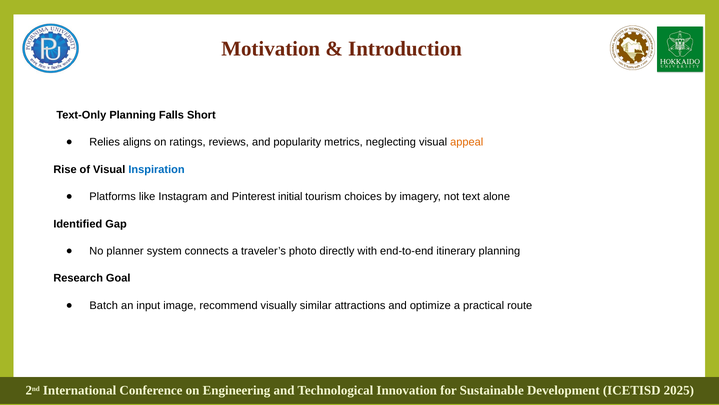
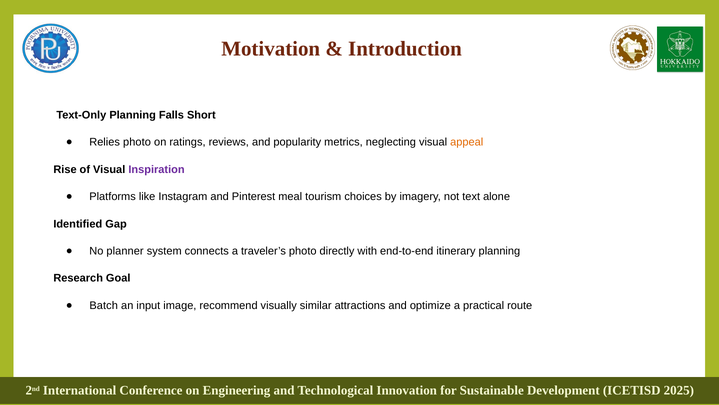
Relies aligns: aligns -> photo
Inspiration colour: blue -> purple
initial: initial -> meal
